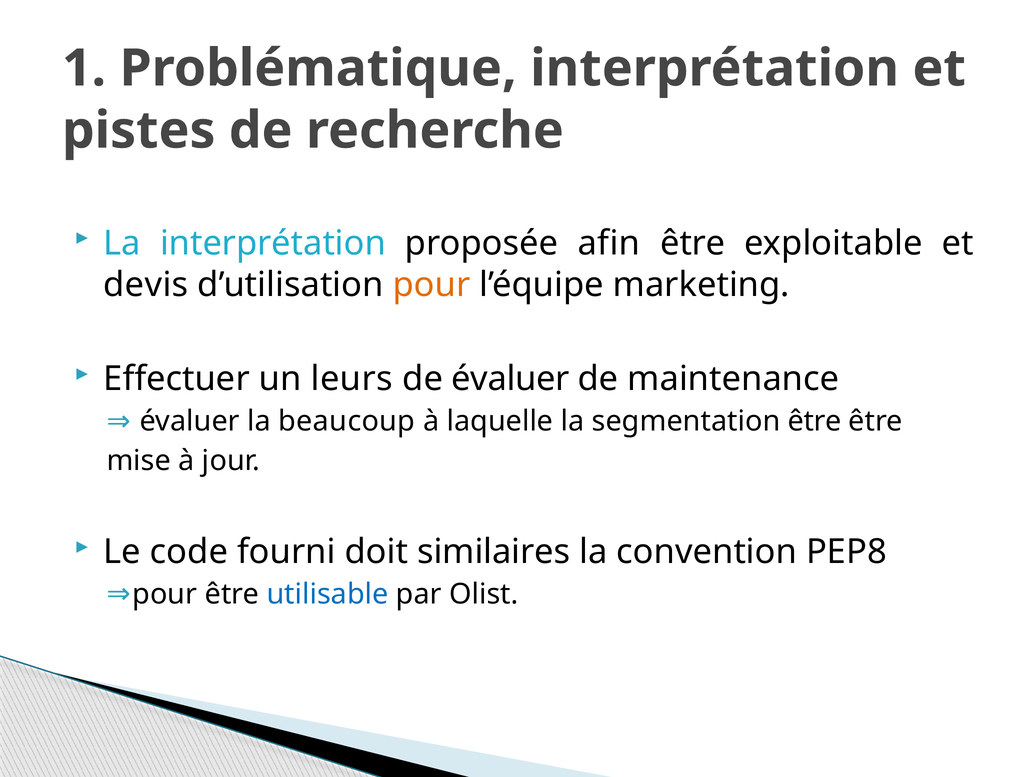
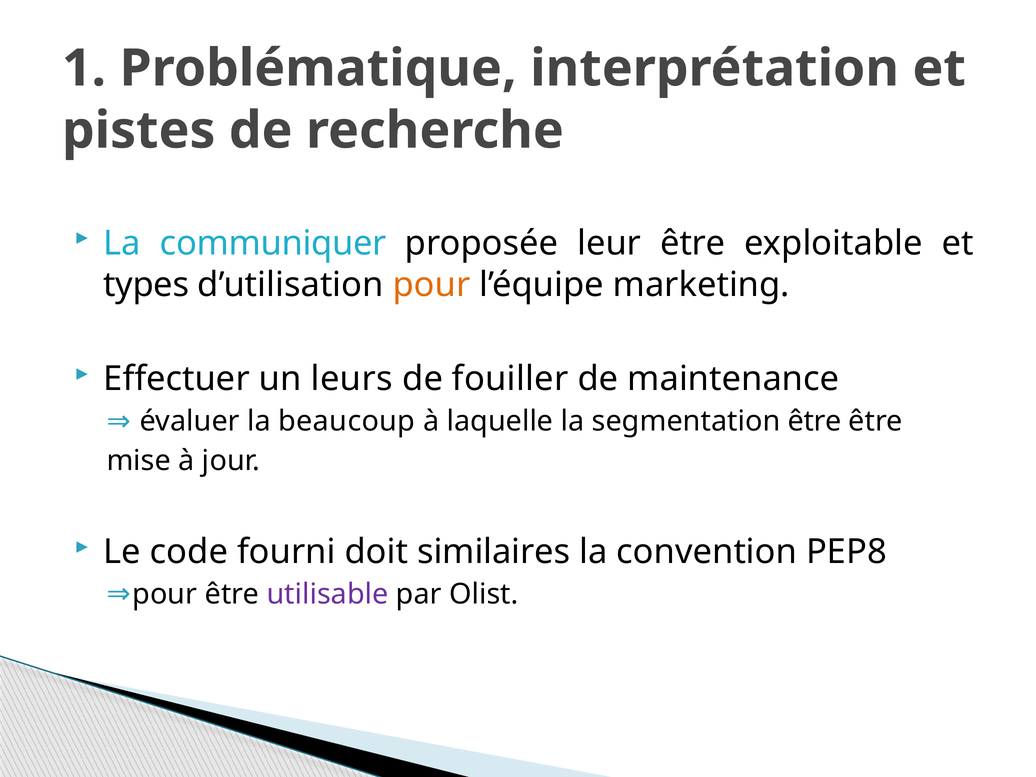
La interprétation: interprétation -> communiquer
afin: afin -> leur
devis: devis -> types
de évaluer: évaluer -> fouiller
utilisable colour: blue -> purple
